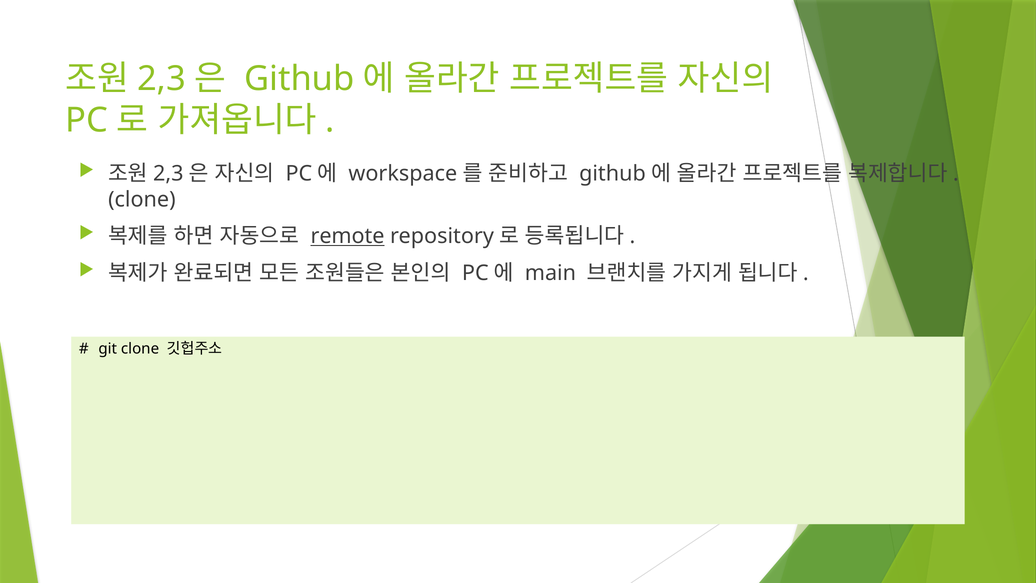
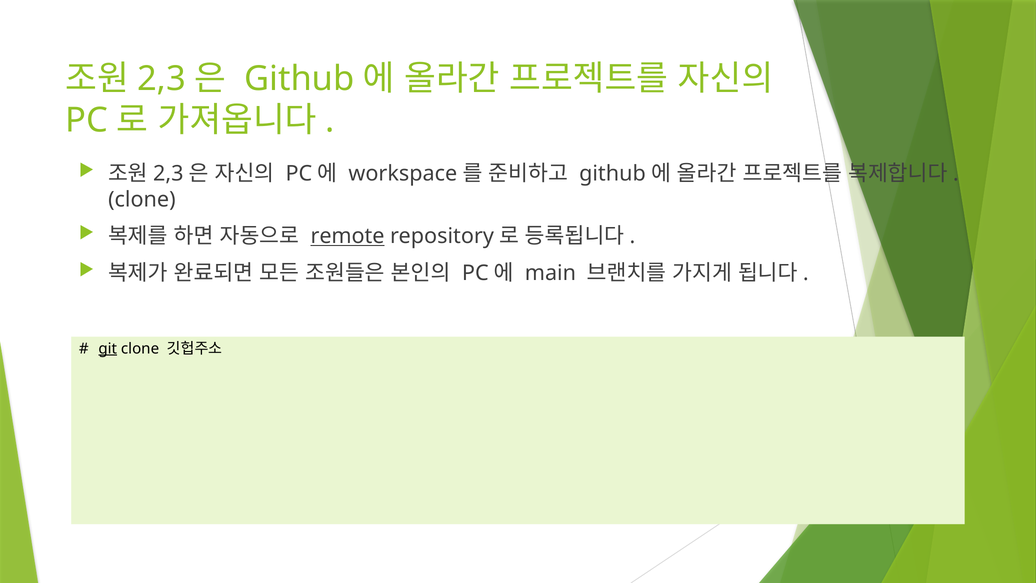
git underline: none -> present
